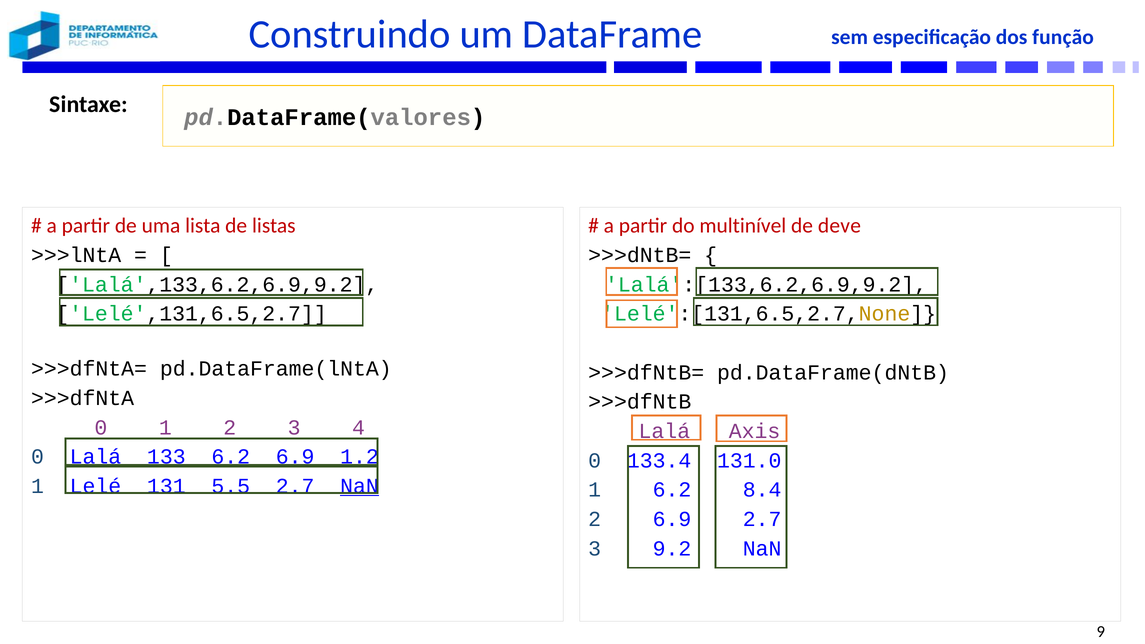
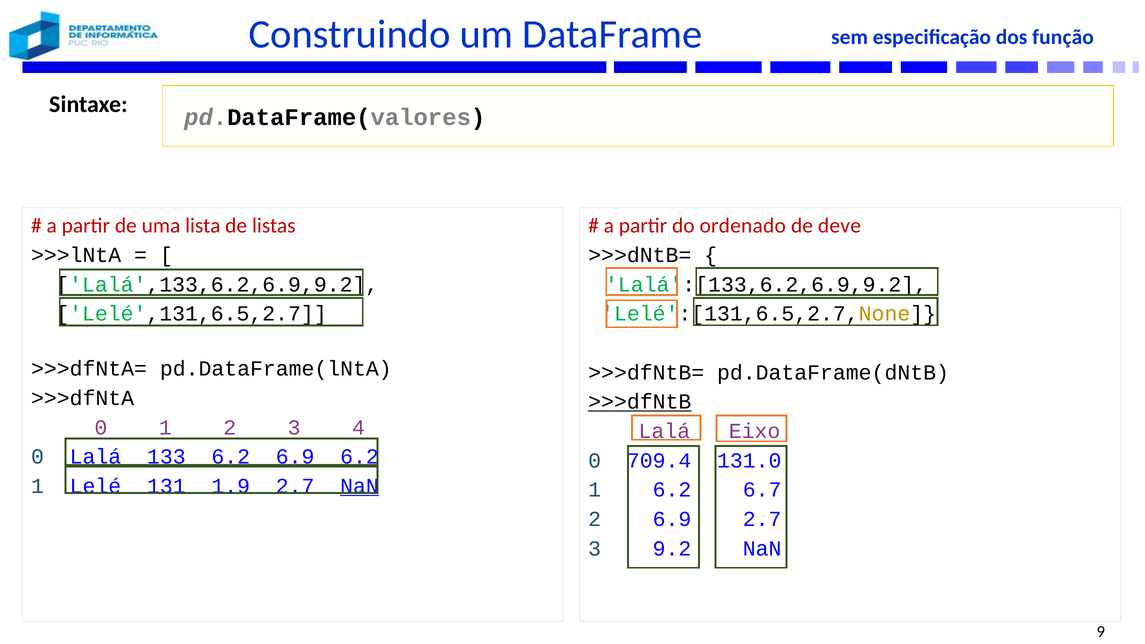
multinível: multinível -> ordenado
>>>dfNtB underline: none -> present
Axis: Axis -> Eixo
6.9 1.2: 1.2 -> 6.2
133.4: 133.4 -> 709.4
5.5: 5.5 -> 1.9
8.4: 8.4 -> 6.7
